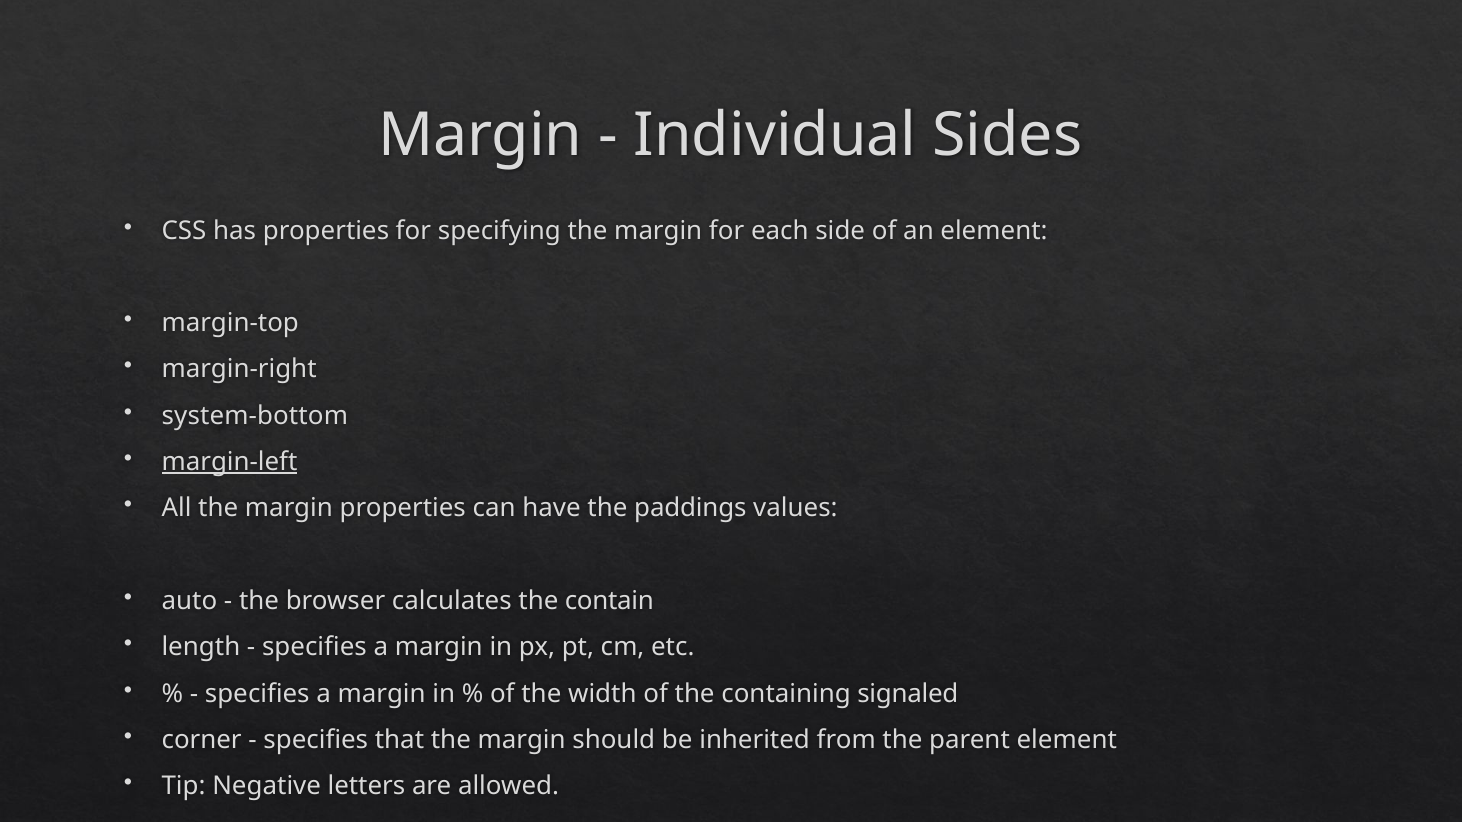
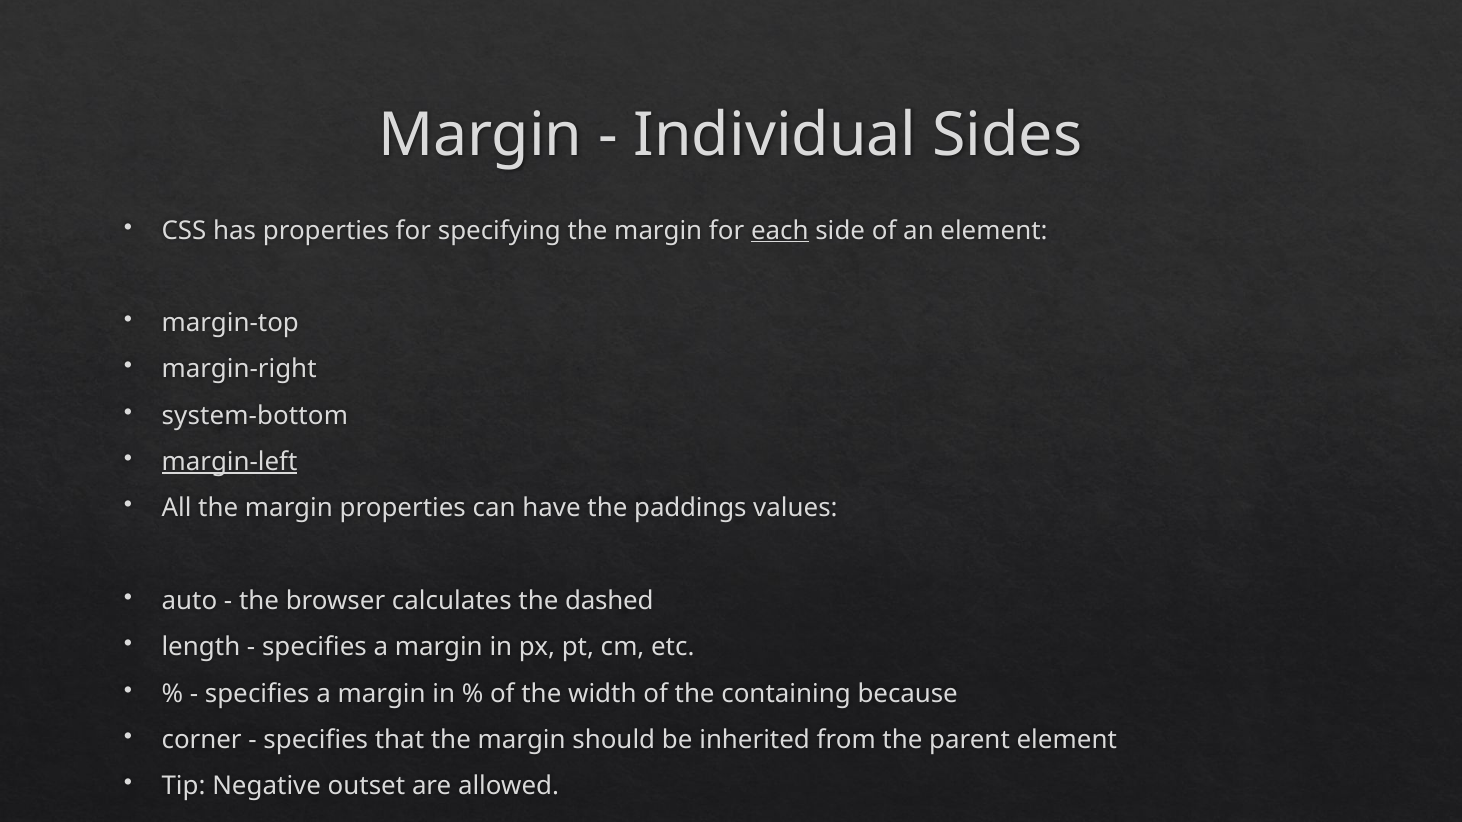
each underline: none -> present
contain: contain -> dashed
signaled: signaled -> because
letters: letters -> outset
